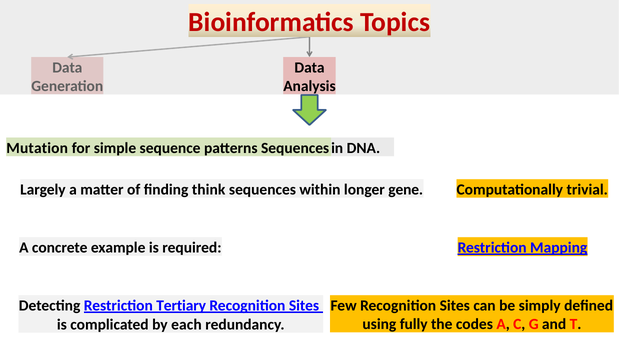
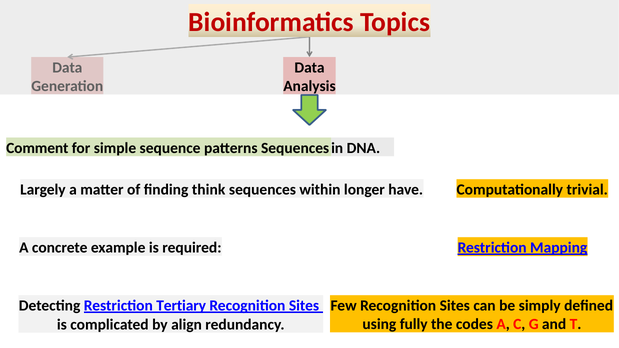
Mutation: Mutation -> Comment
gene: gene -> have
each: each -> align
